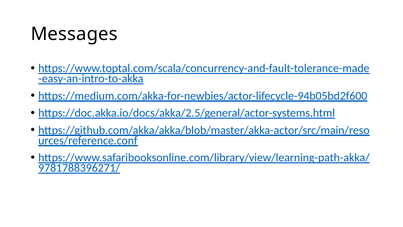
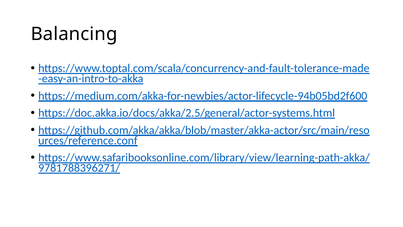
Messages: Messages -> Balancing
